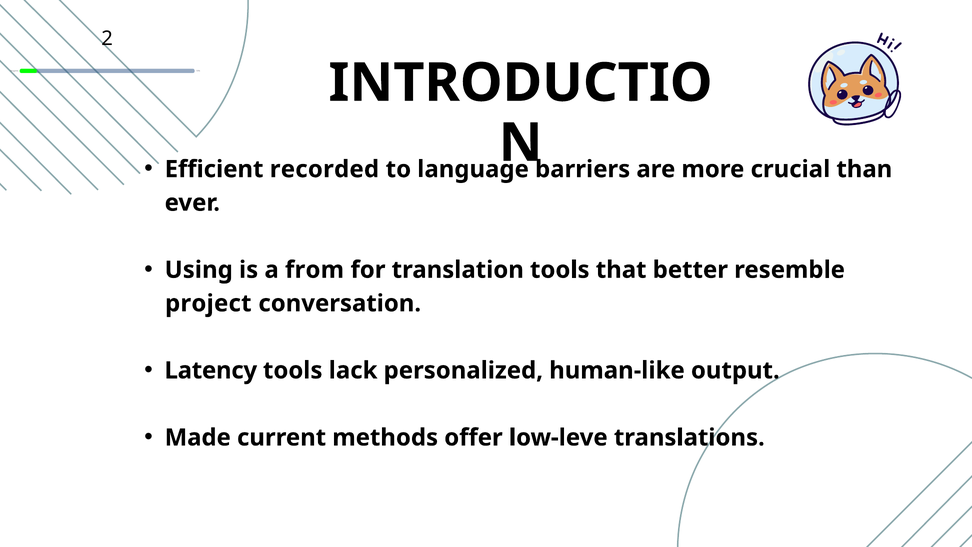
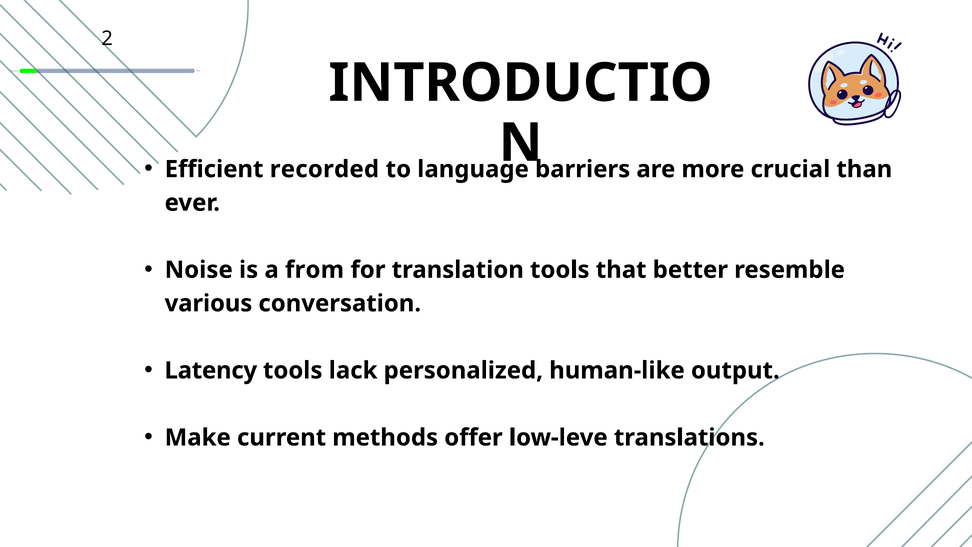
Using: Using -> Noise
project: project -> various
Made: Made -> Make
